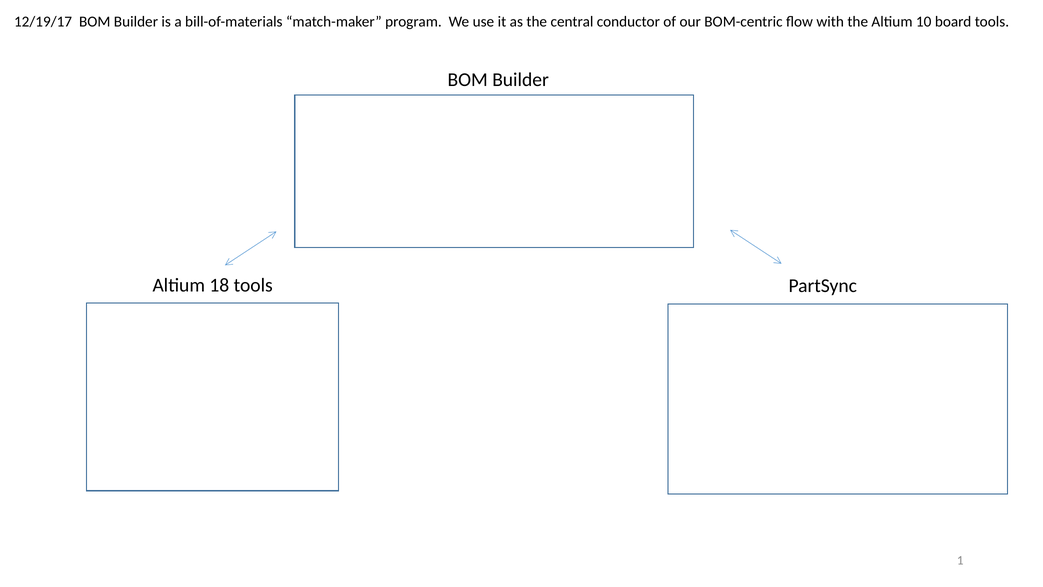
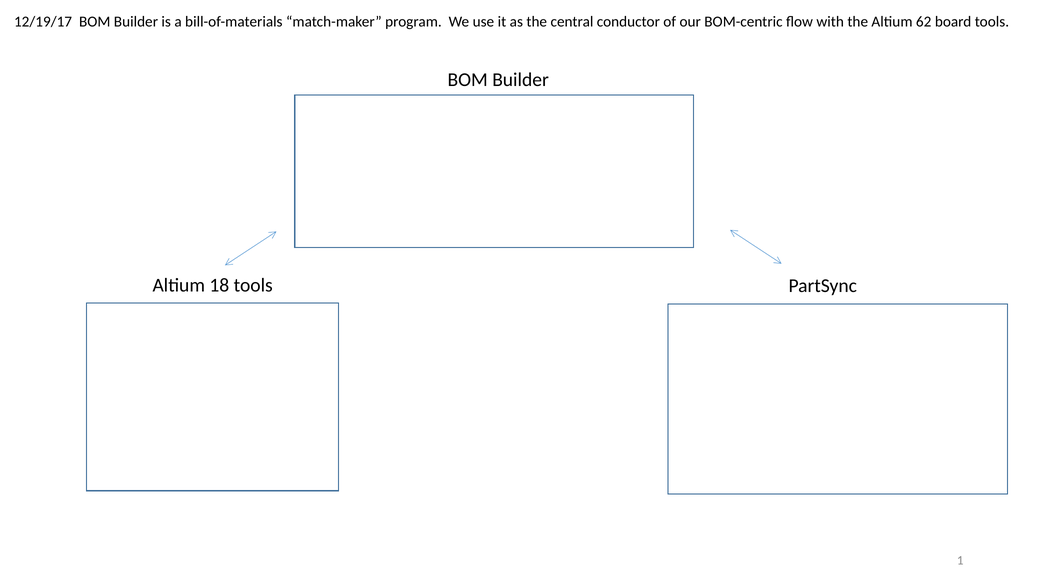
10: 10 -> 62
